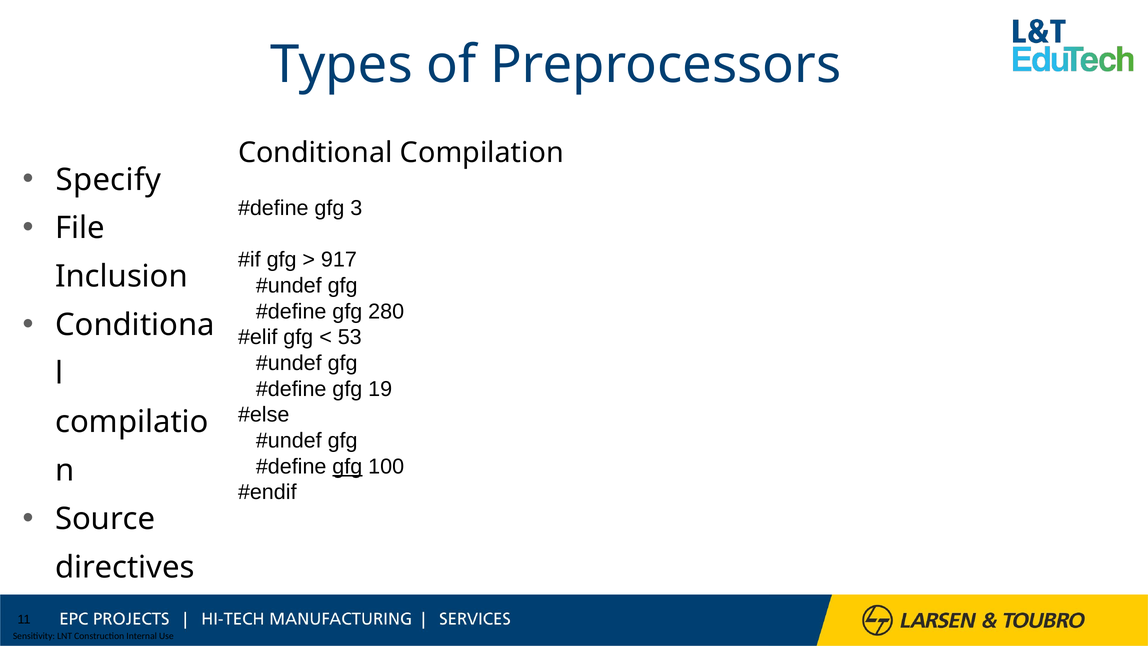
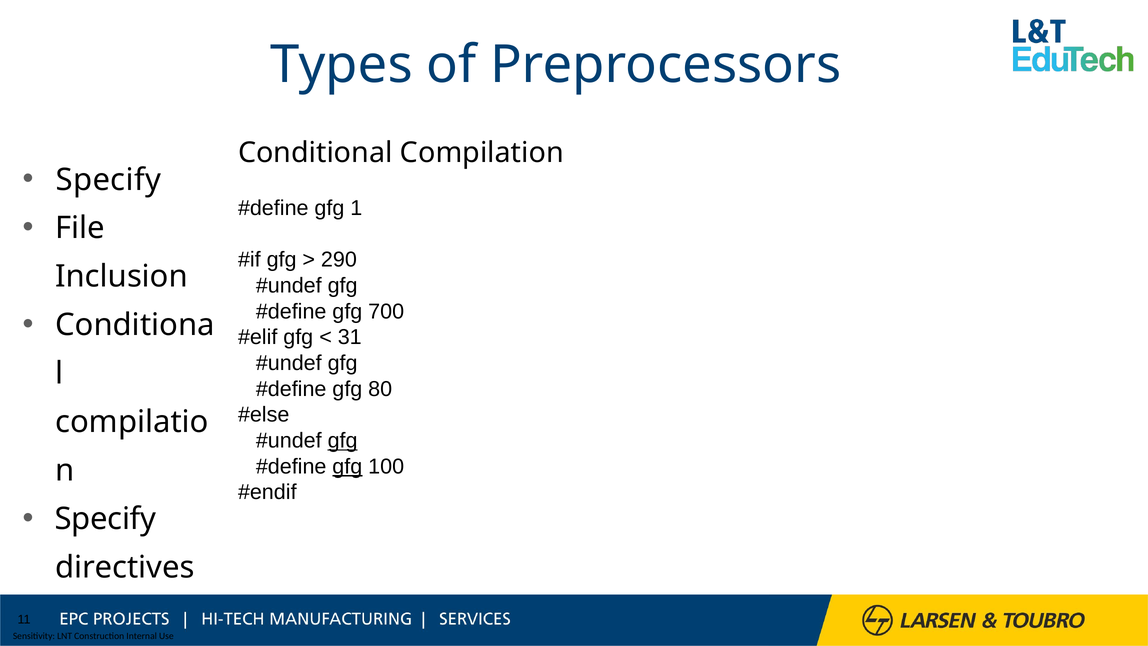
3: 3 -> 1
917: 917 -> 290
280: 280 -> 700
53: 53 -> 31
19: 19 -> 80
gfg at (343, 441) underline: none -> present
Source at (105, 519): Source -> Specify
